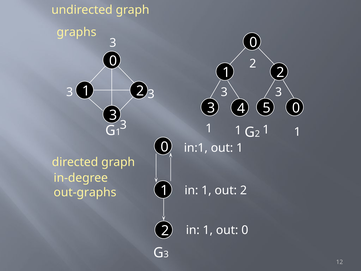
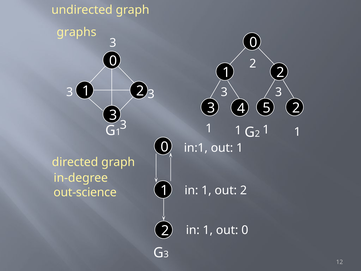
5 0: 0 -> 2
out-graphs: out-graphs -> out-science
